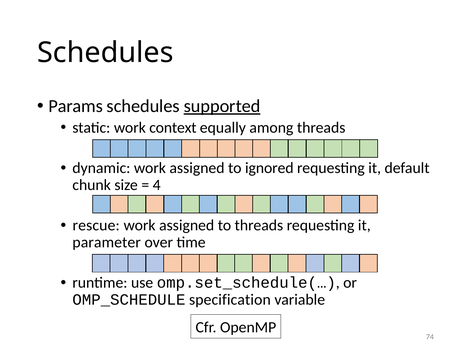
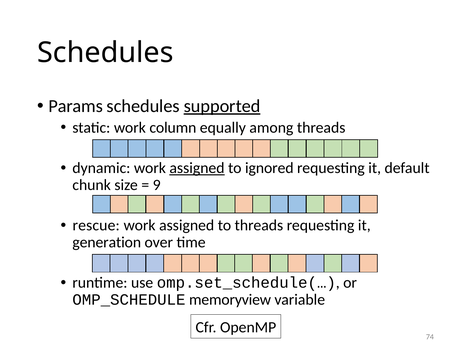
context: context -> column
assigned at (197, 168) underline: none -> present
4: 4 -> 9
parameter: parameter -> generation
specification: specification -> memoryview
